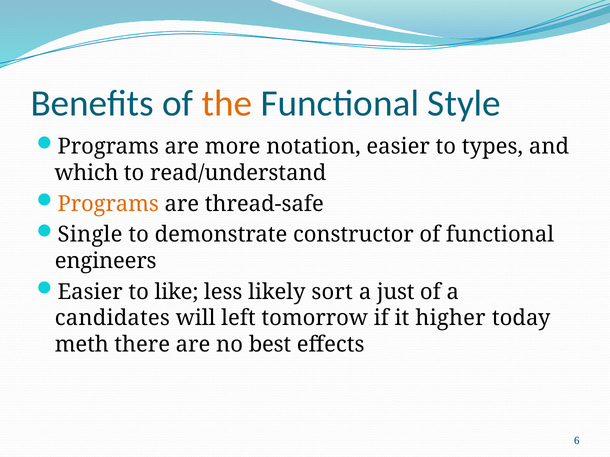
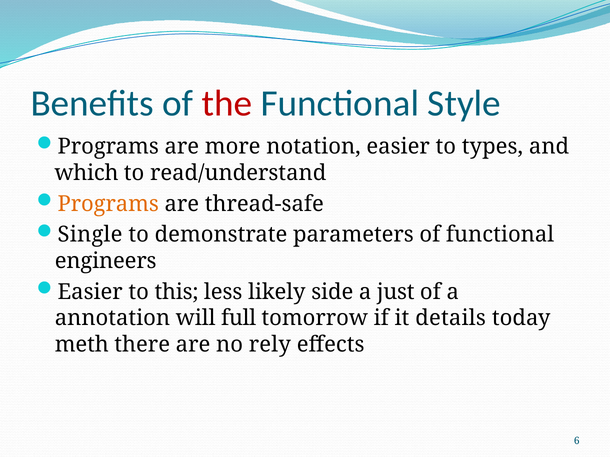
the colour: orange -> red
constructor: constructor -> parameters
like: like -> this
sort: sort -> side
candidates: candidates -> annotation
left: left -> full
higher: higher -> details
best: best -> rely
